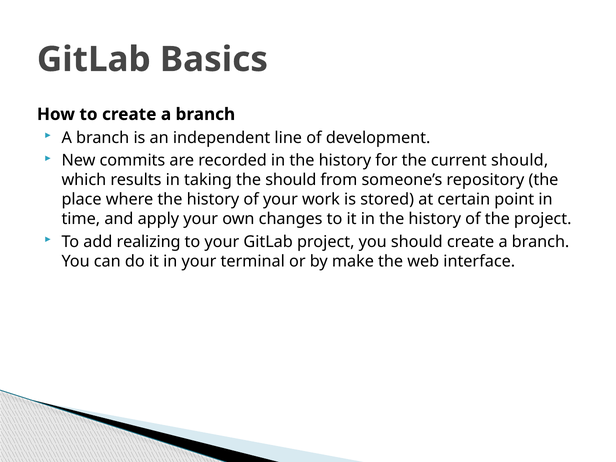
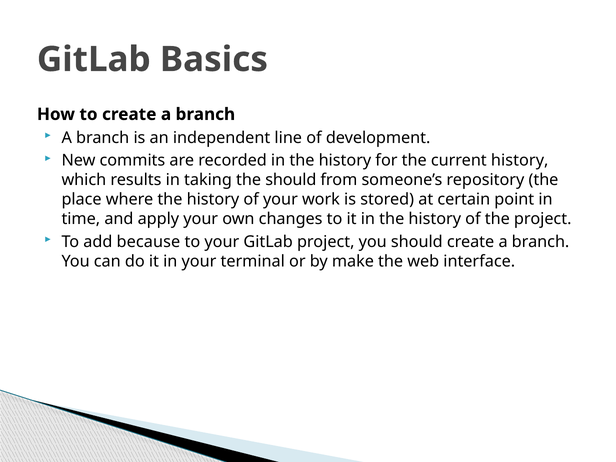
current should: should -> history
realizing: realizing -> because
